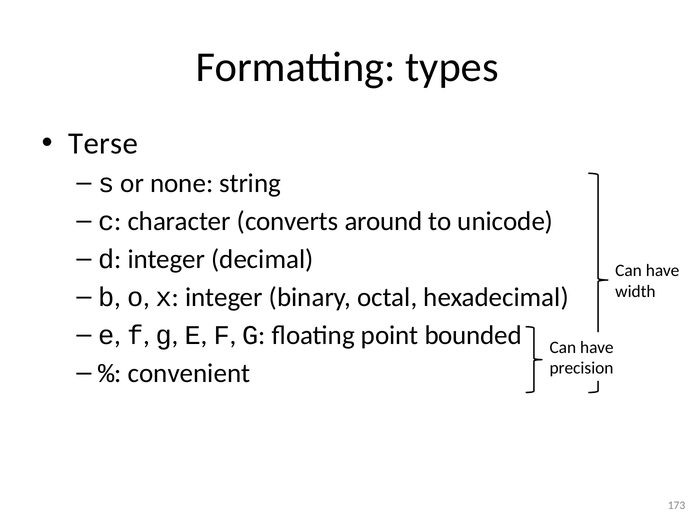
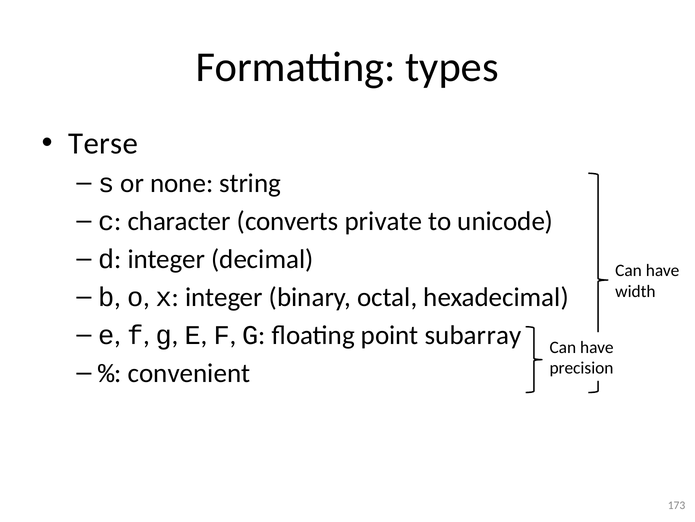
around: around -> private
bounded: bounded -> subarray
